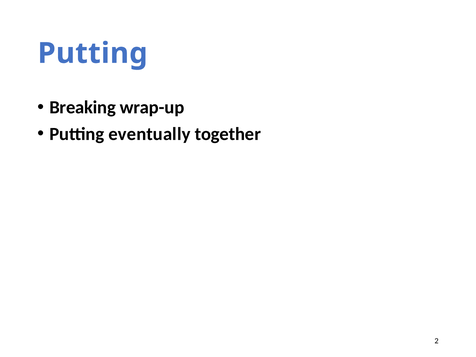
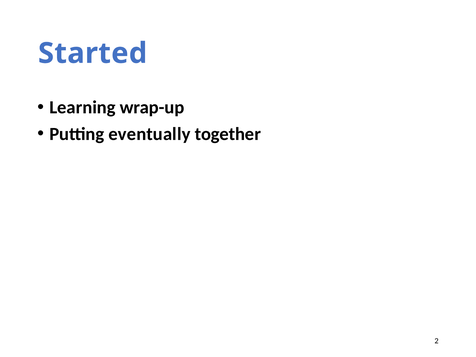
Putting at (93, 53): Putting -> Started
Breaking: Breaking -> Learning
